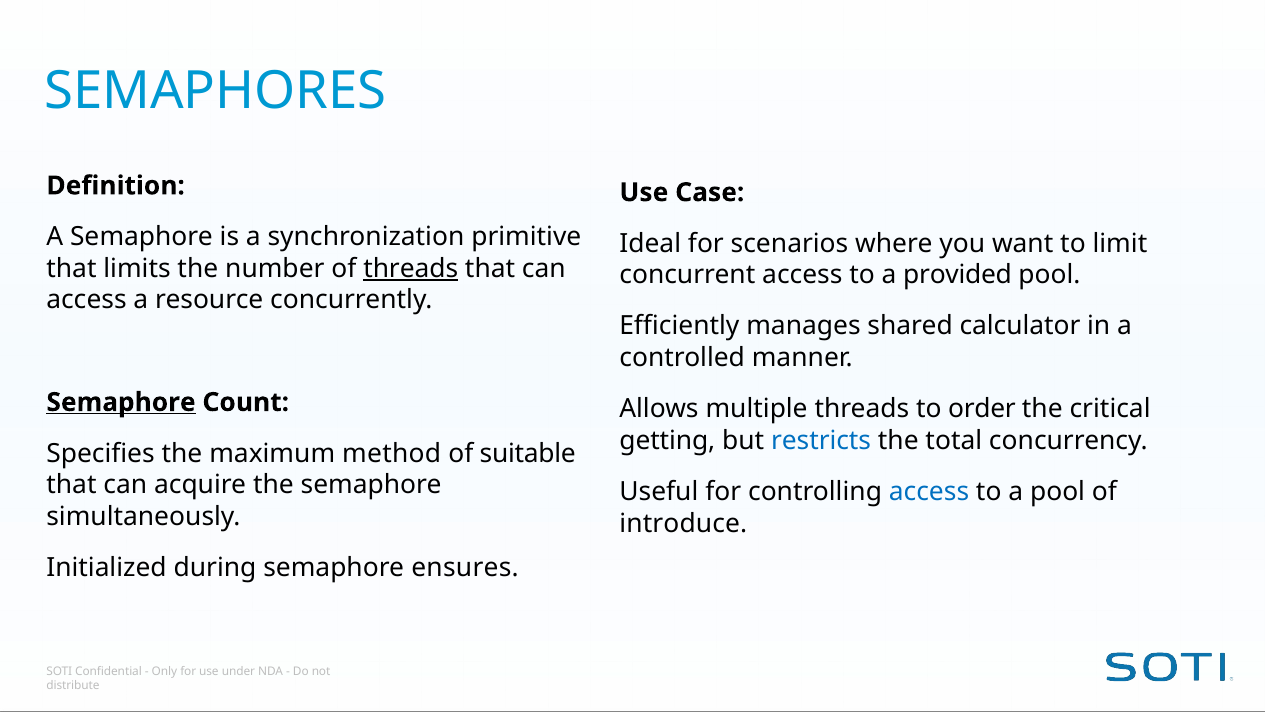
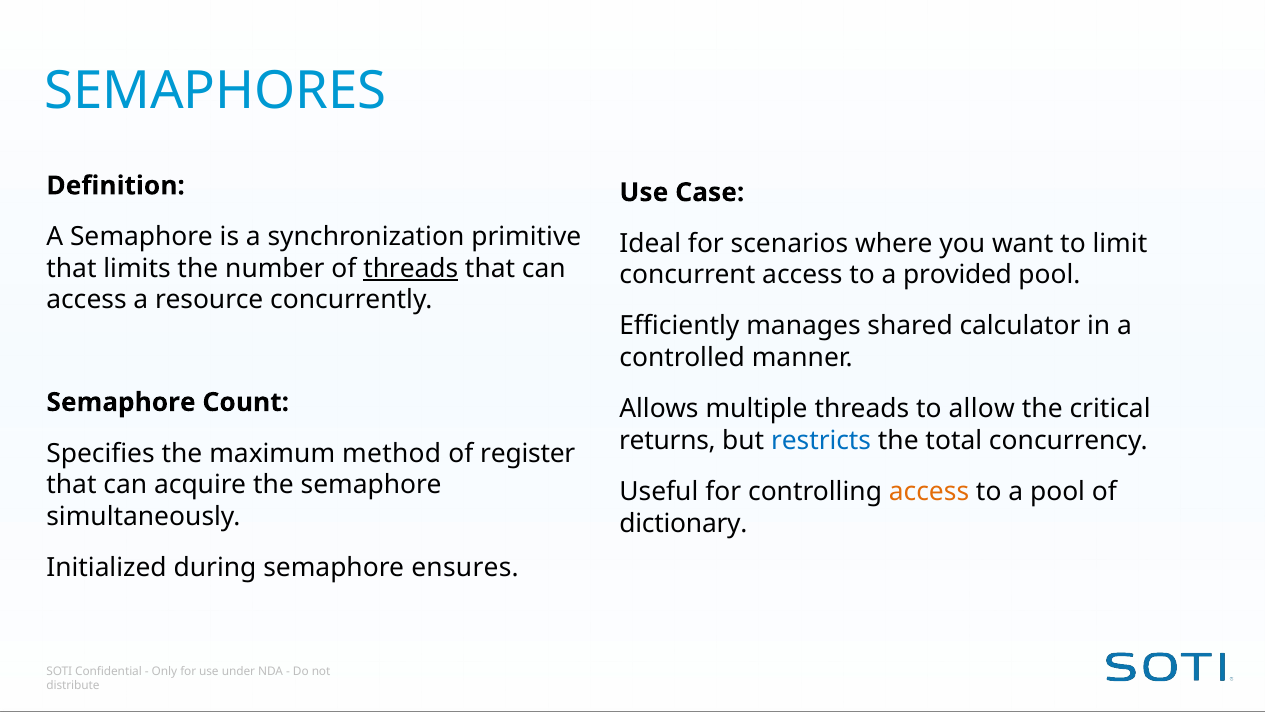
Semaphore at (121, 402) underline: present -> none
order: order -> allow
getting: getting -> returns
suitable: suitable -> register
access at (929, 491) colour: blue -> orange
introduce: introduce -> dictionary
